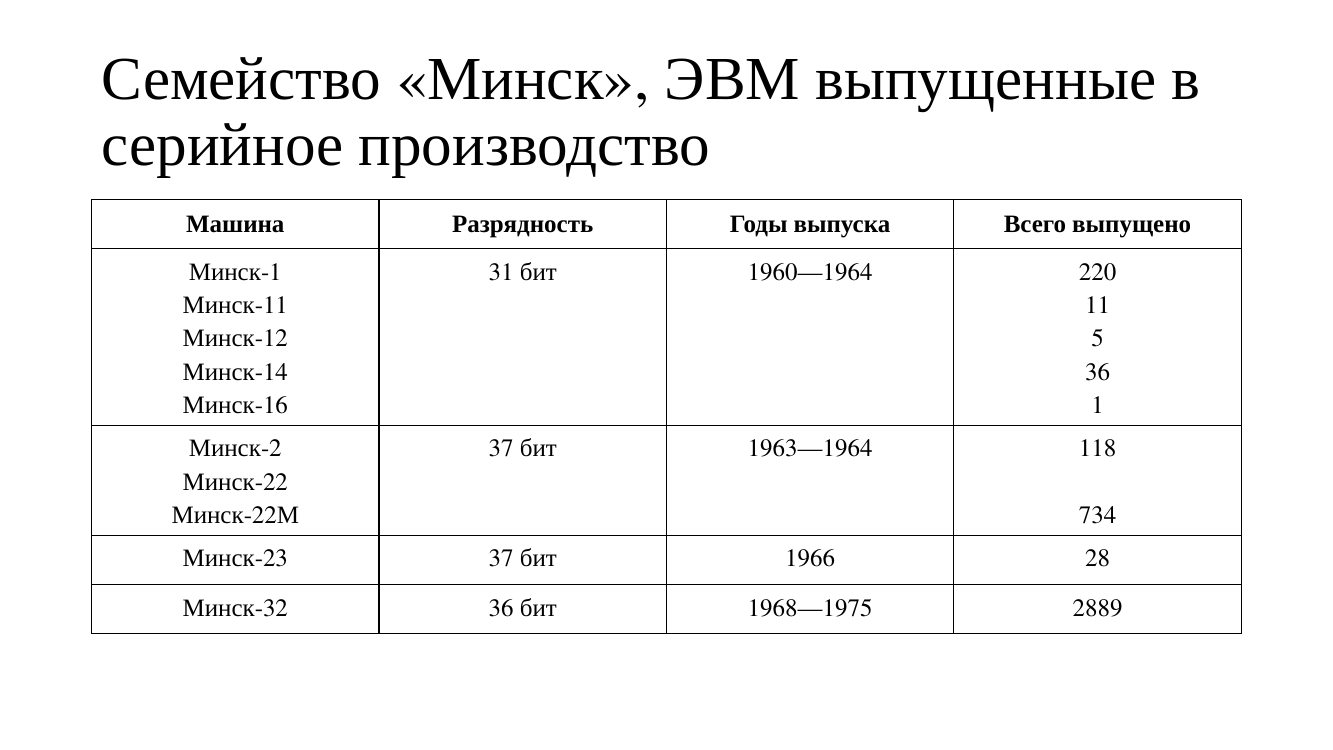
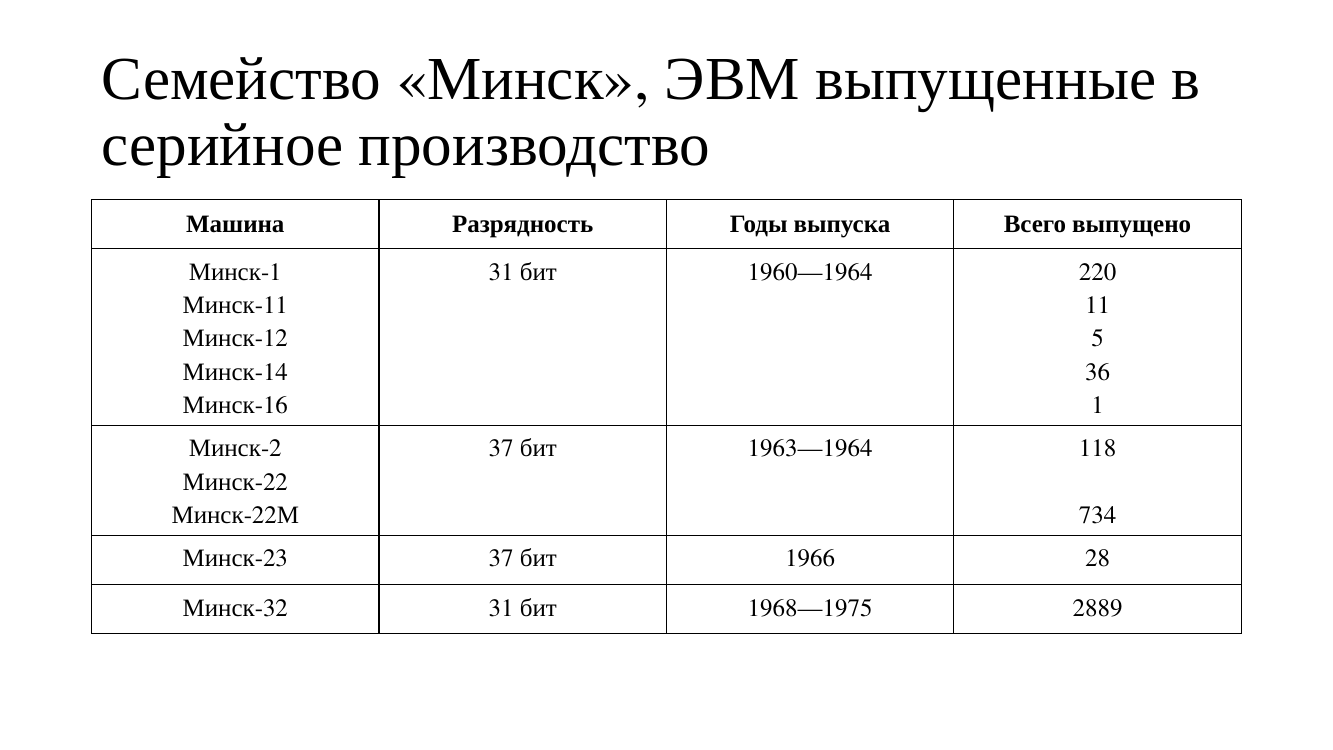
36 at (501, 608): 36 -> 31
